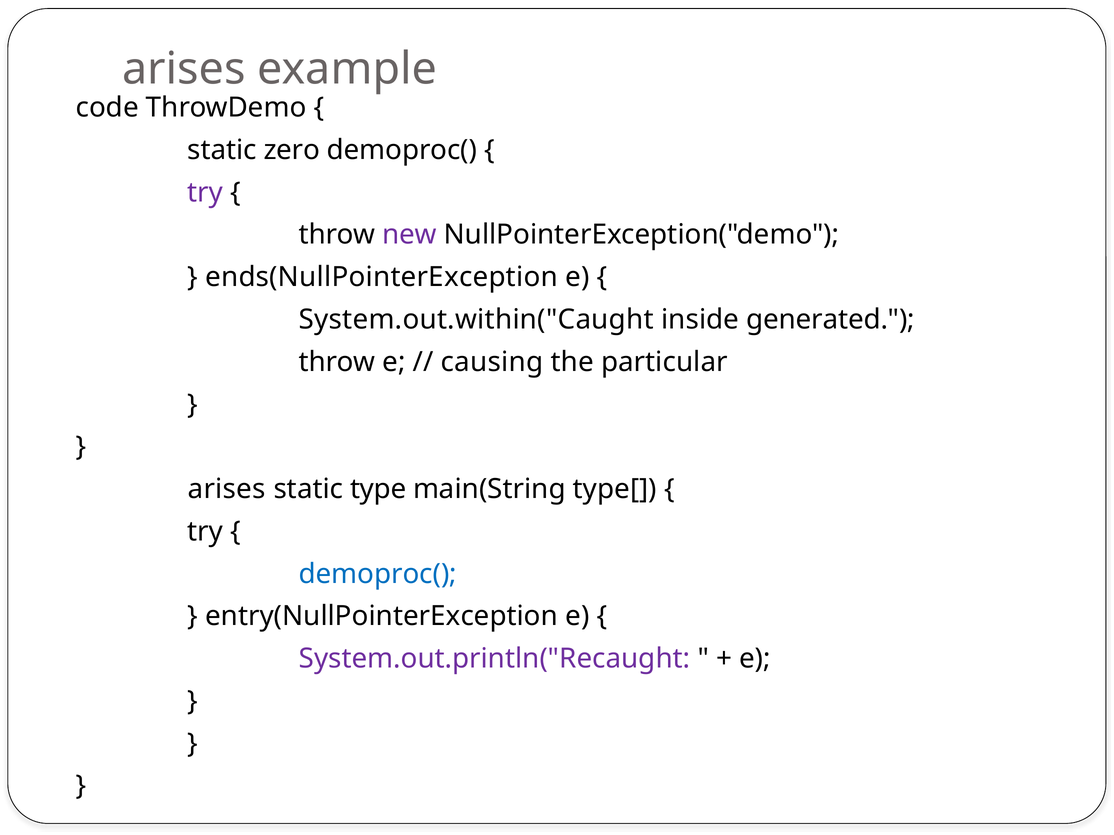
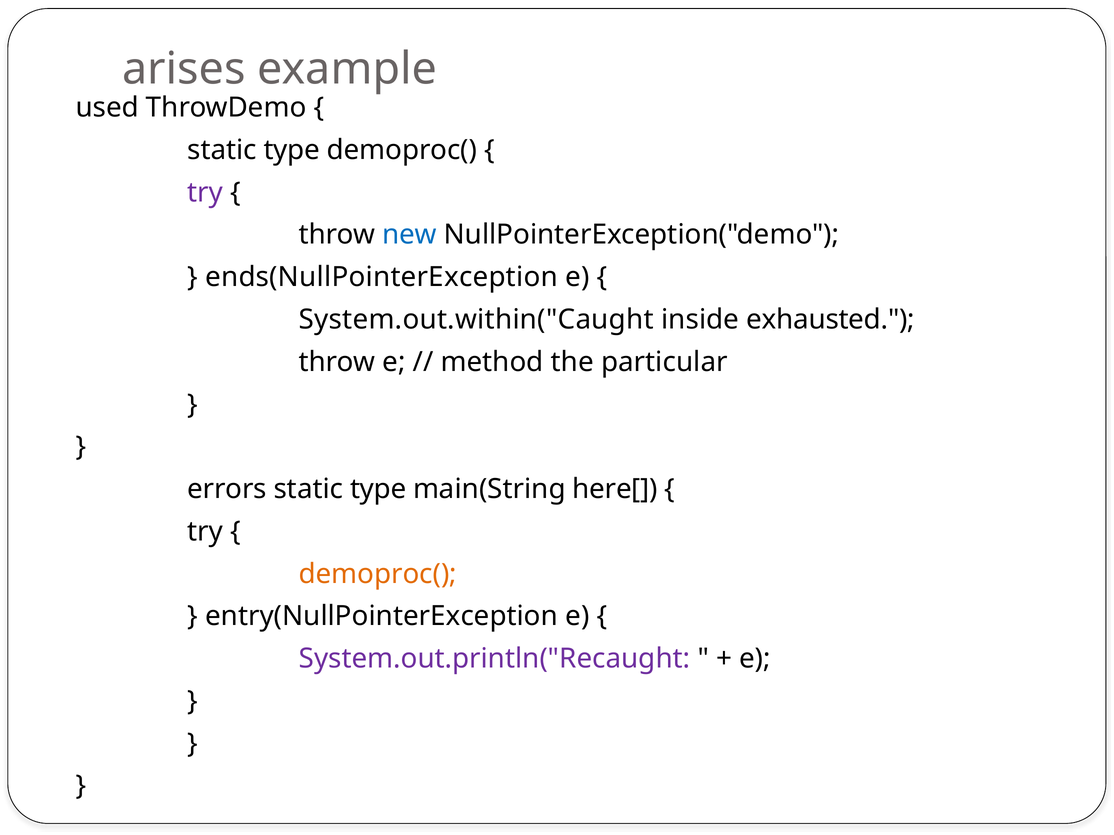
code: code -> used
zero at (292, 150): zero -> type
new colour: purple -> blue
generated: generated -> exhausted
causing: causing -> method
arises at (227, 489): arises -> errors
type[: type[ -> here[
demoproc( at (378, 574) colour: blue -> orange
